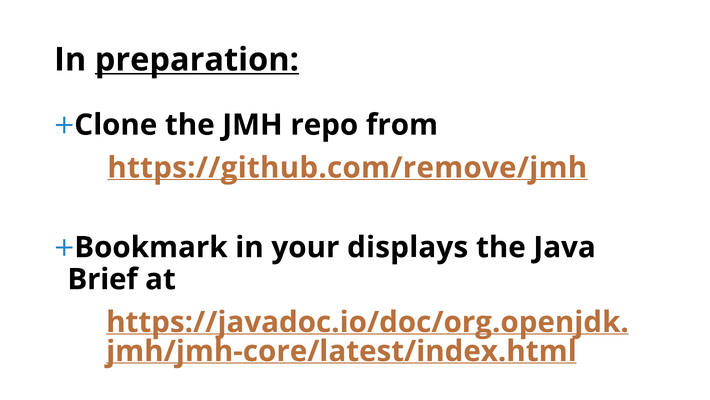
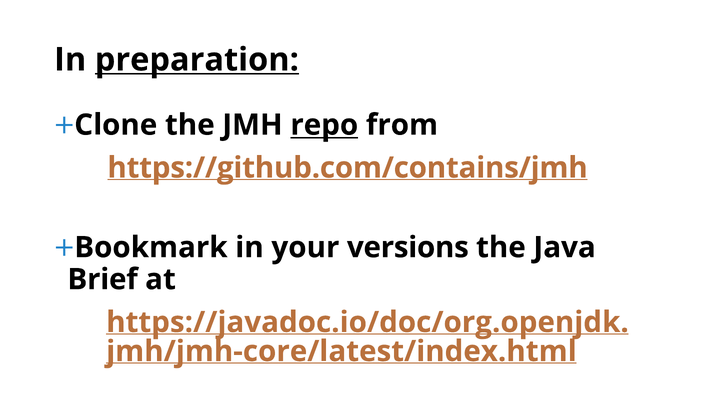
repo underline: none -> present
https://github.com/remove/jmh: https://github.com/remove/jmh -> https://github.com/contains/jmh
displays: displays -> versions
